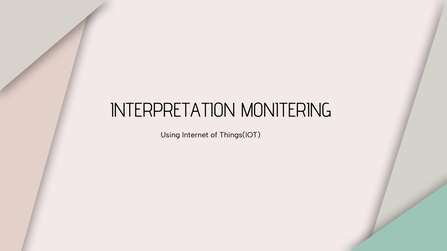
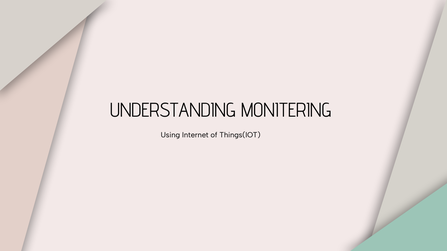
INTERPRETATION: INTERPRETATION -> UNDERSTANDING
